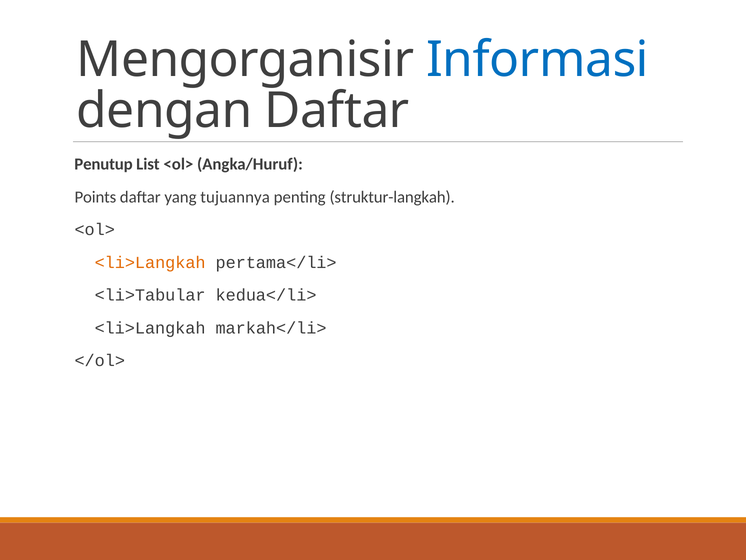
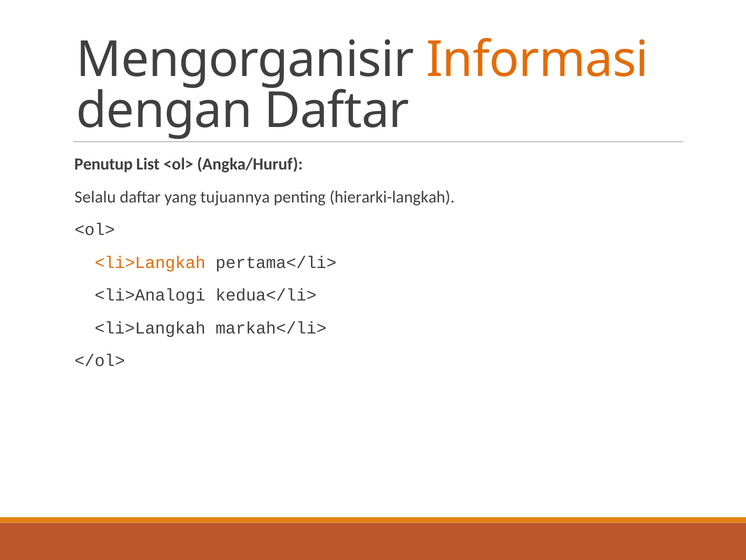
Informasi colour: blue -> orange
Points: Points -> Selalu
struktur-langkah: struktur-langkah -> hierarki-langkah
<li>Tabular: <li>Tabular -> <li>Analogi
